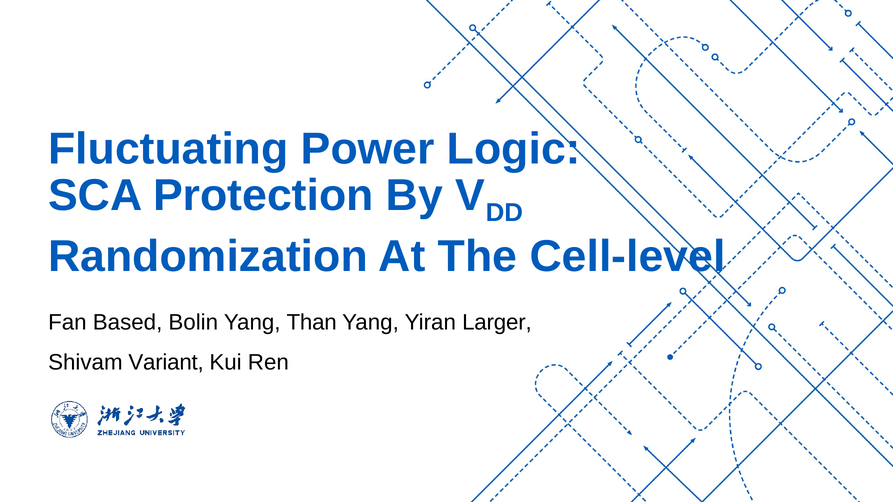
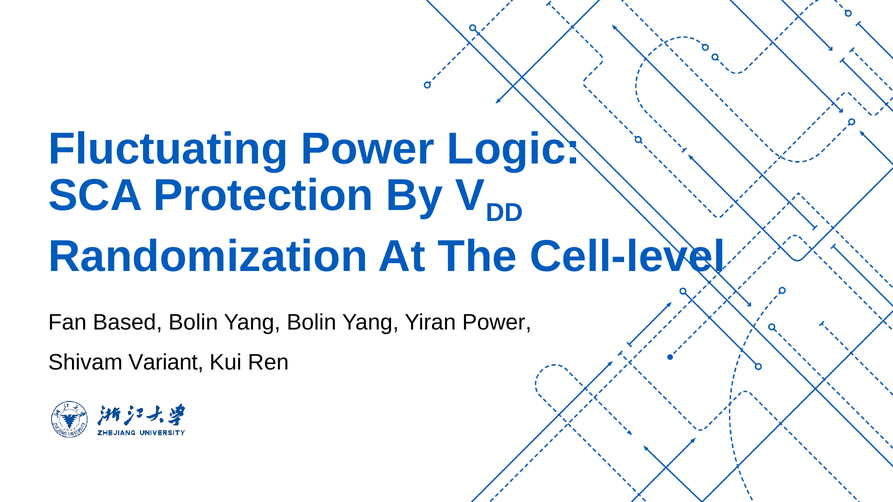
Yang Than: Than -> Bolin
Yiran Larger: Larger -> Power
